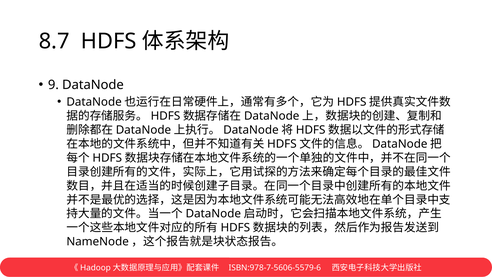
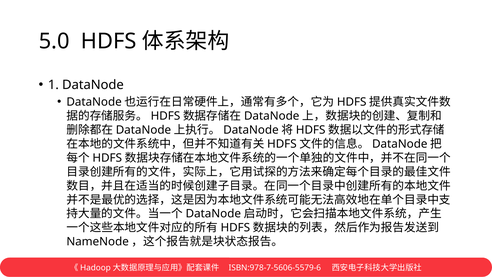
8.7: 8.7 -> 5.0
9: 9 -> 1
